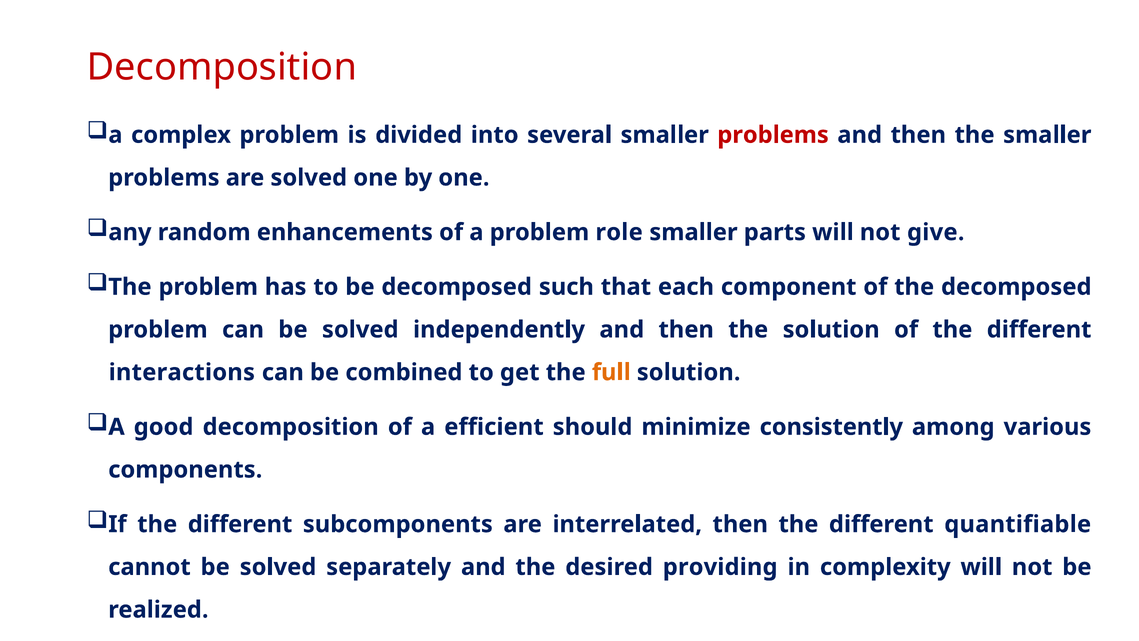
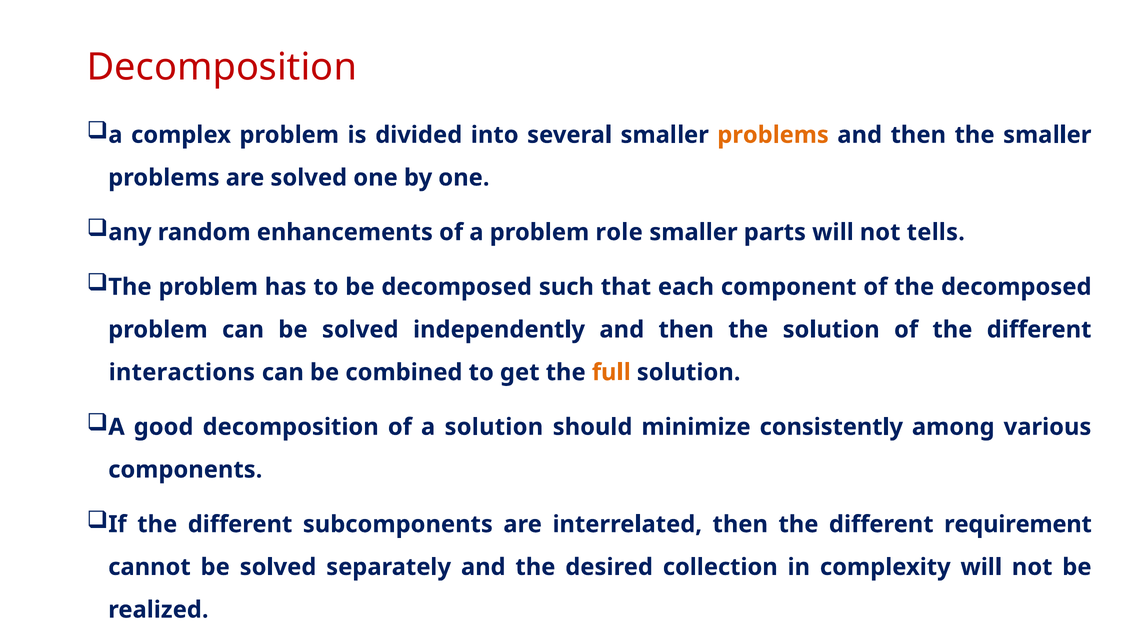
problems at (773, 135) colour: red -> orange
give: give -> tells
a efficient: efficient -> solution
quantifiable: quantifiable -> requirement
providing: providing -> collection
